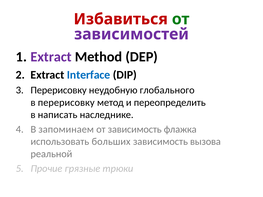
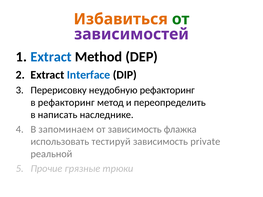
Избавиться colour: red -> orange
Extract at (51, 57) colour: purple -> blue
неудобную глобального: глобального -> рефакторинг
в перерисовку: перерисовку -> рефакторинг
больших: больших -> тестируй
вызова: вызова -> private
